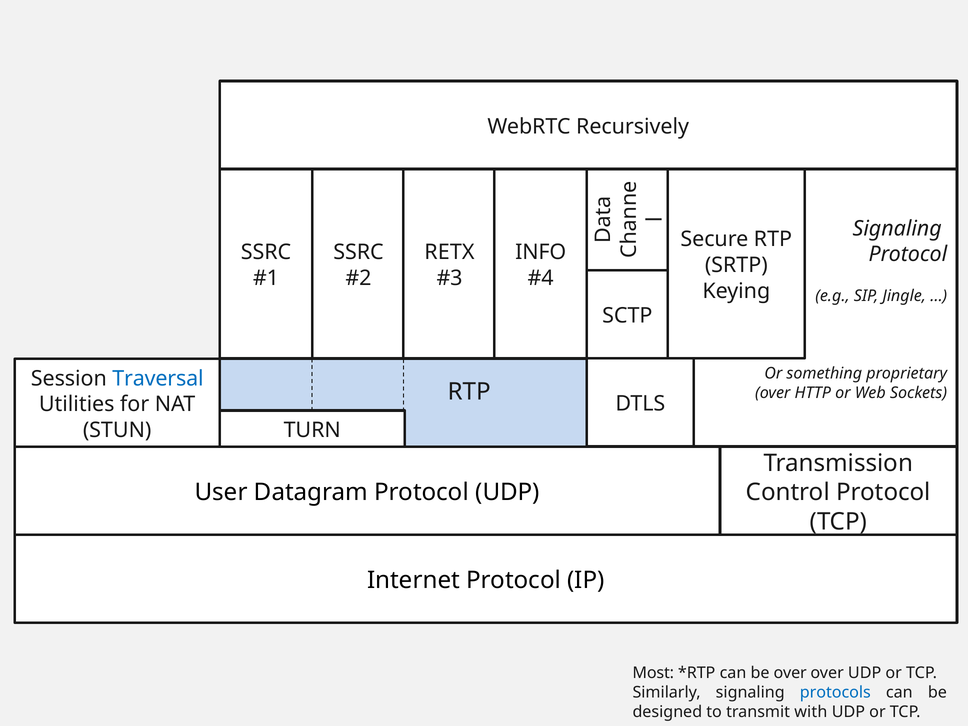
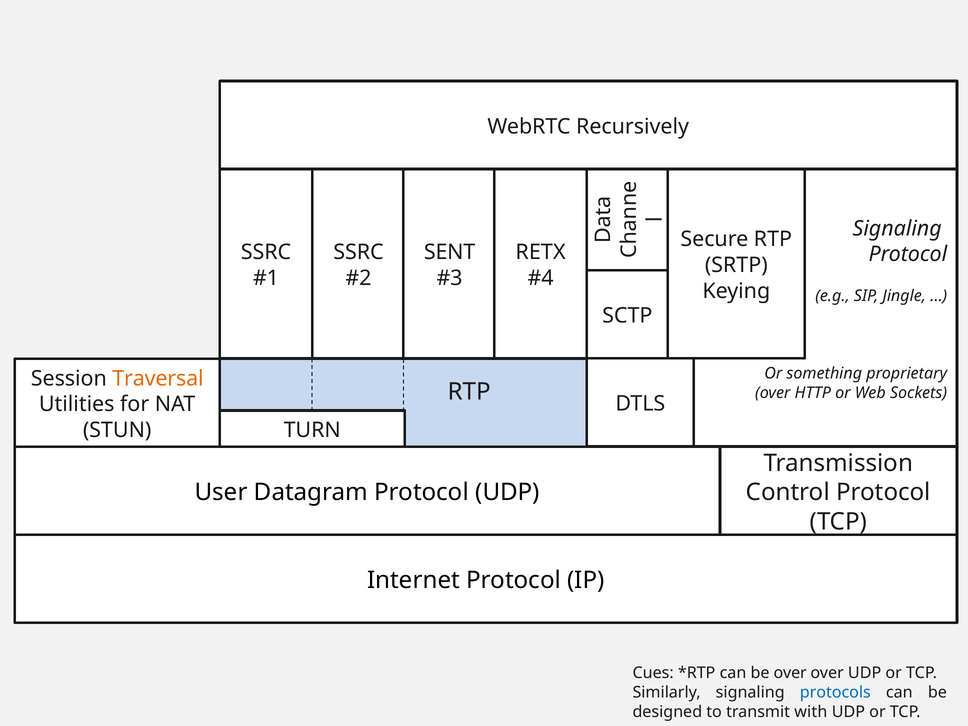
RETX: RETX -> SENT
INFO: INFO -> RETX
Traversal colour: blue -> orange
Most: Most -> Cues
